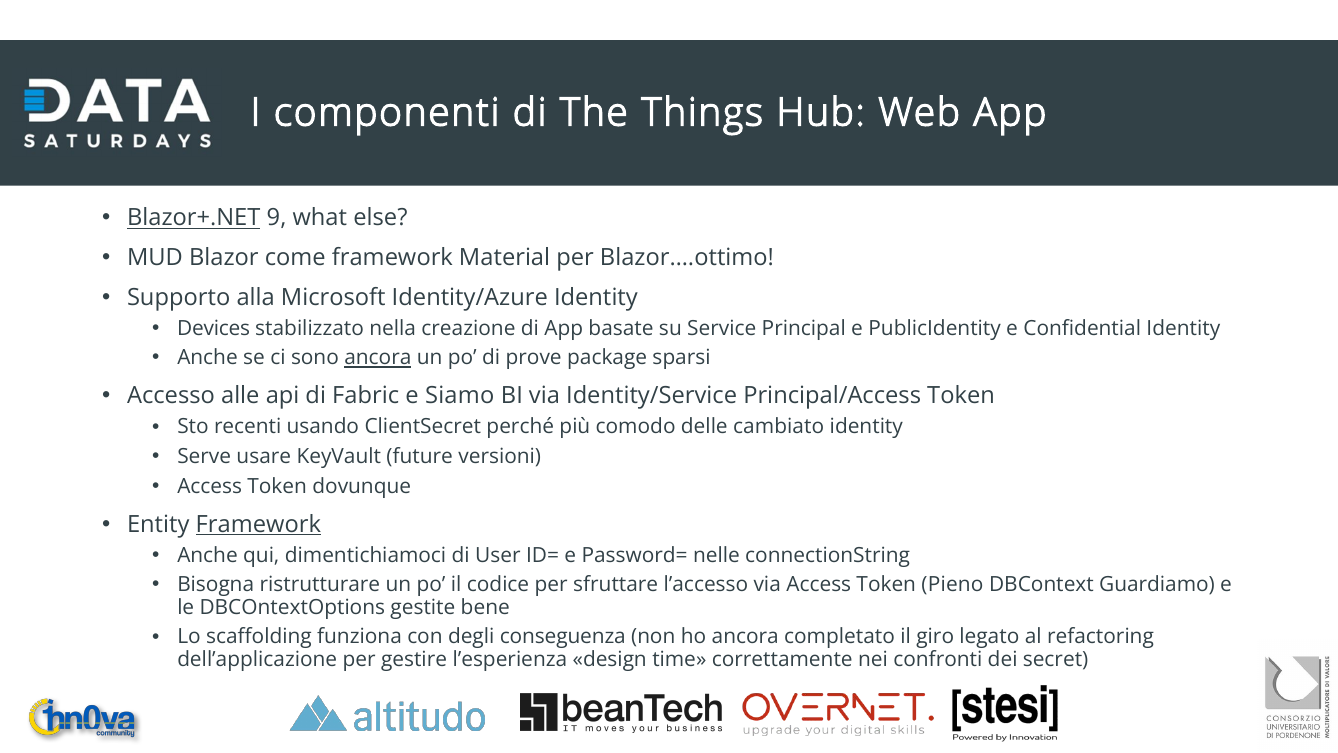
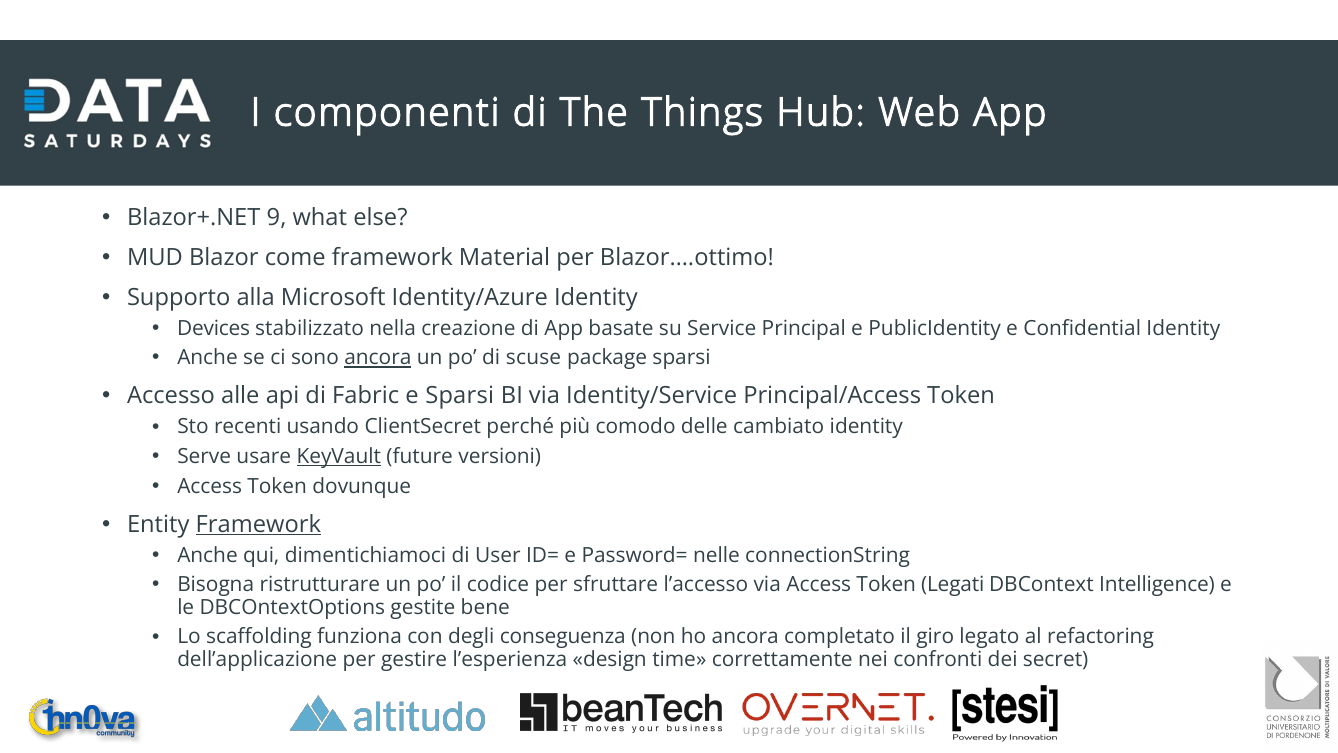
Blazor+.NET underline: present -> none
prove: prove -> scuse
e Siamo: Siamo -> Sparsi
KeyVault underline: none -> present
Pieno: Pieno -> Legati
Guardiamo: Guardiamo -> Intelligence
